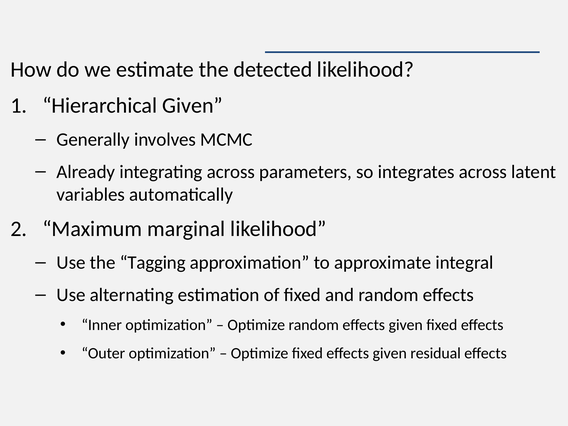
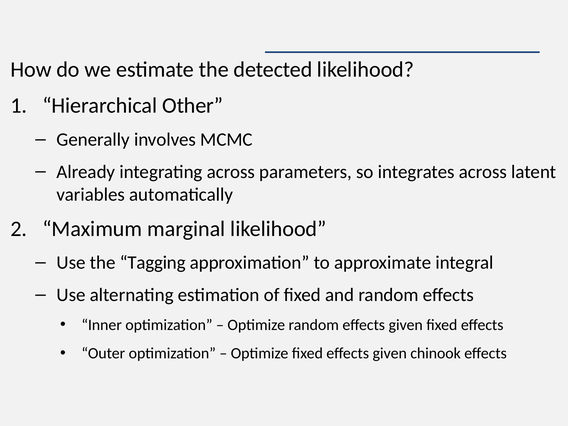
Hierarchical Given: Given -> Other
residual: residual -> chinook
